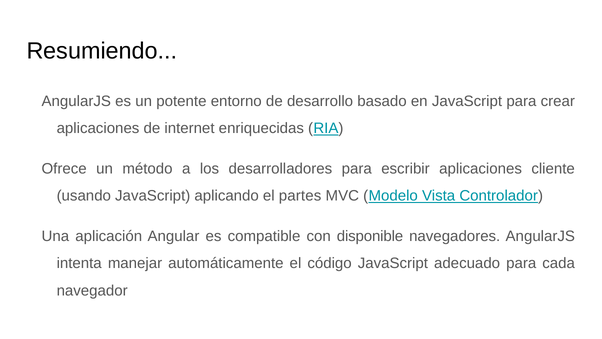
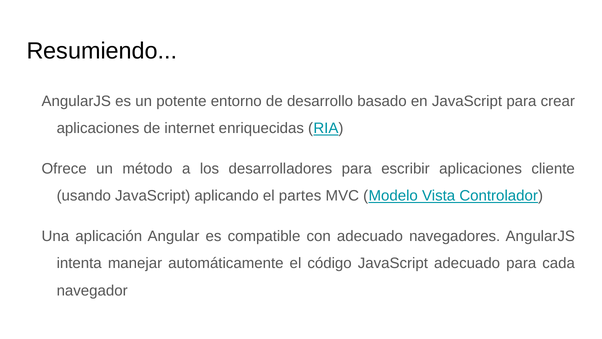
con disponible: disponible -> adecuado
